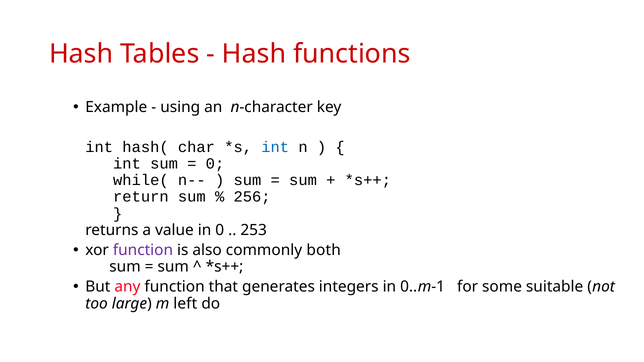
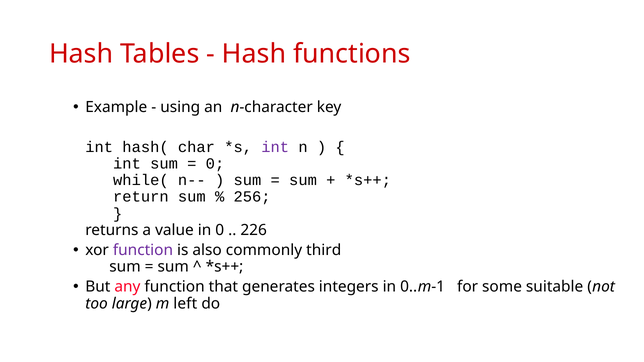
int at (275, 147) colour: blue -> purple
253: 253 -> 226
both: both -> third
